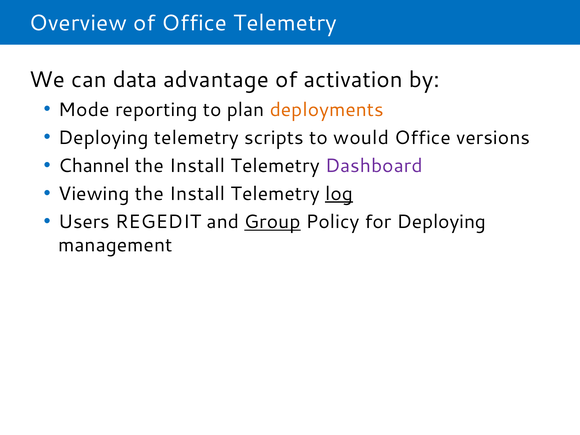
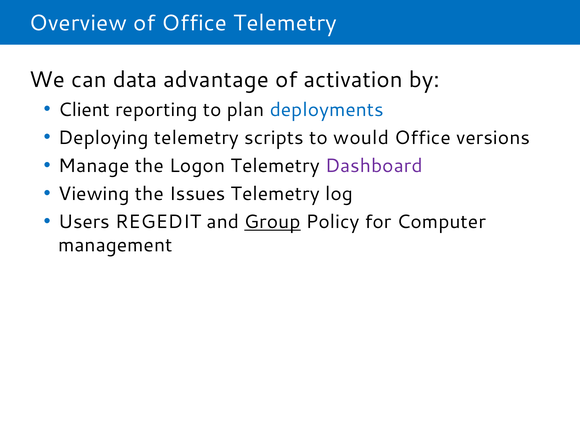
Mode: Mode -> Client
deployments colour: orange -> blue
Channel: Channel -> Manage
Install at (197, 166): Install -> Logon
Viewing the Install: Install -> Issues
log underline: present -> none
for Deploying: Deploying -> Computer
